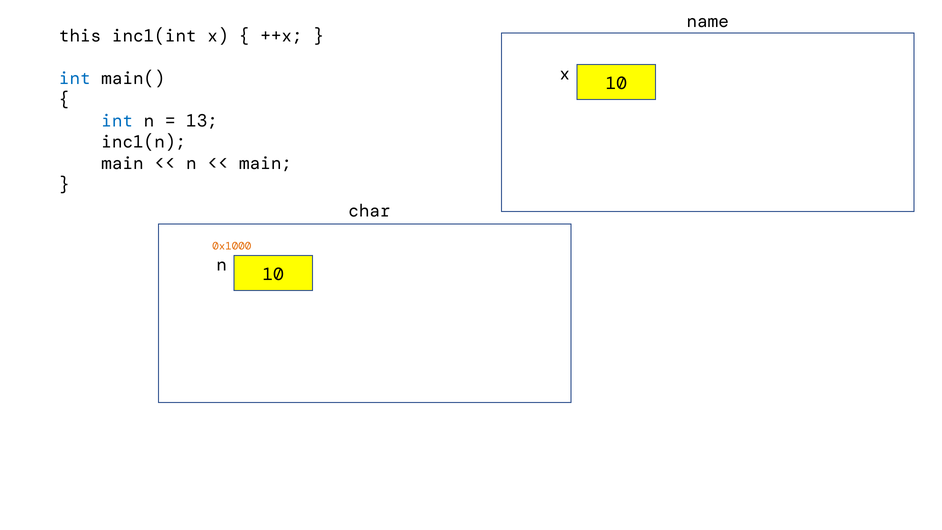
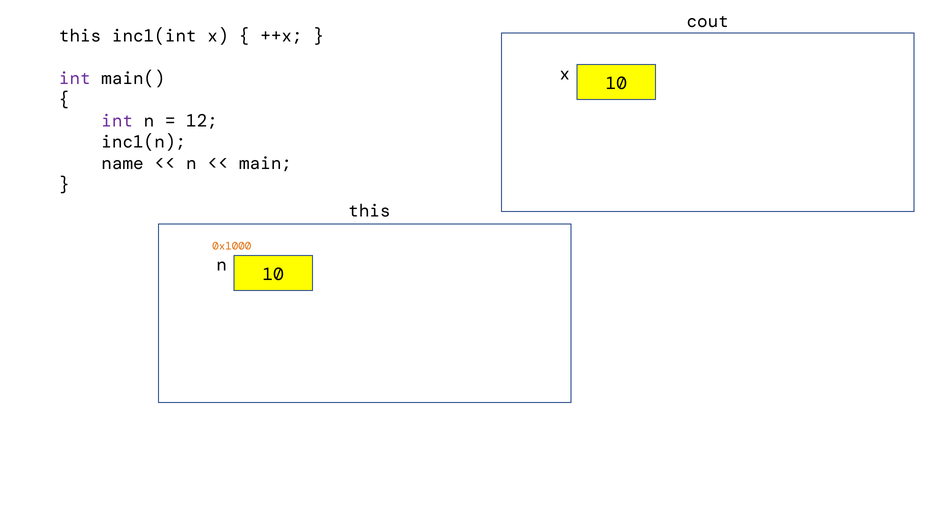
name: name -> cout
int at (75, 78) colour: blue -> purple
int at (117, 121) colour: blue -> purple
13: 13 -> 12
main at (123, 163): main -> name
char at (369, 211): char -> this
